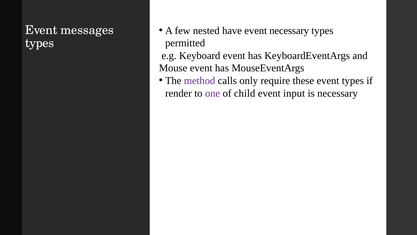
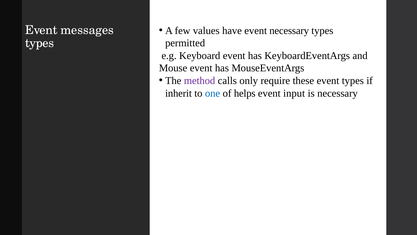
nested: nested -> values
render: render -> inherit
one colour: purple -> blue
child: child -> helps
